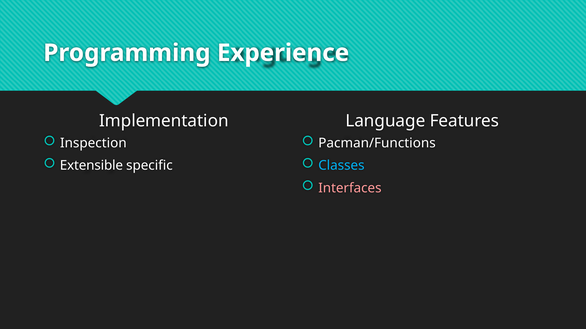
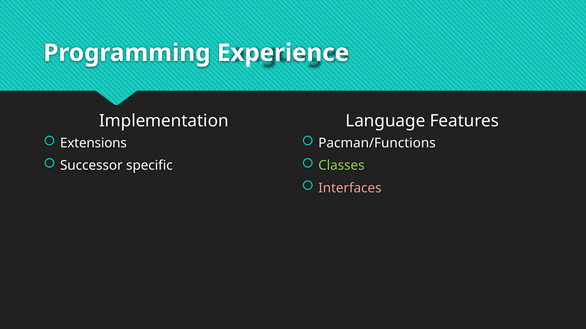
Inspection: Inspection -> Extensions
Extensible: Extensible -> Successor
Classes colour: light blue -> light green
